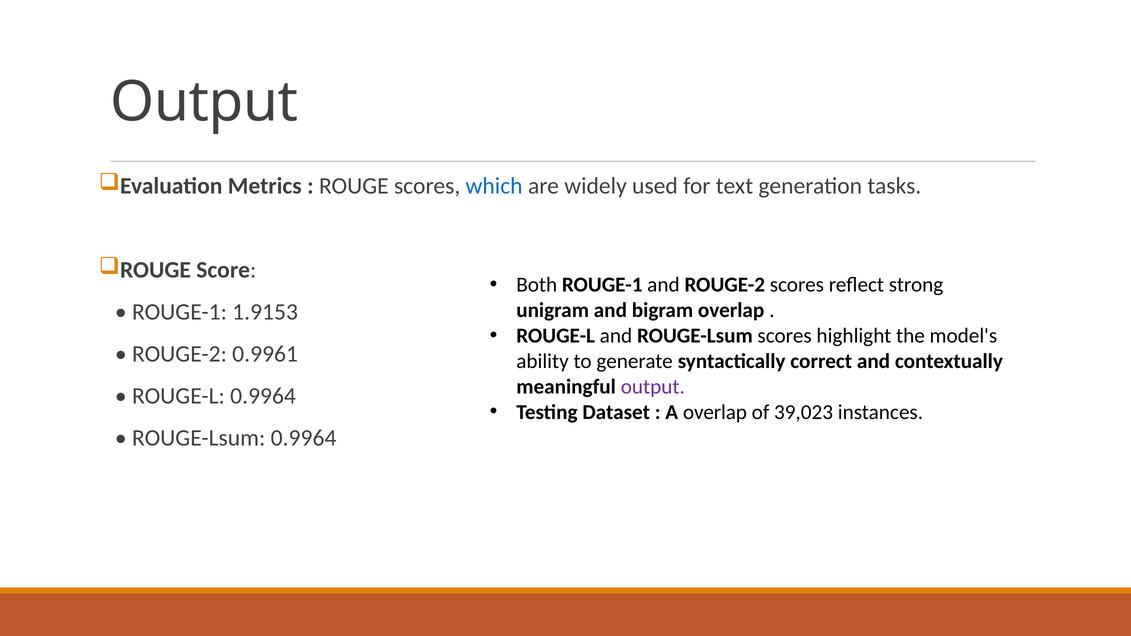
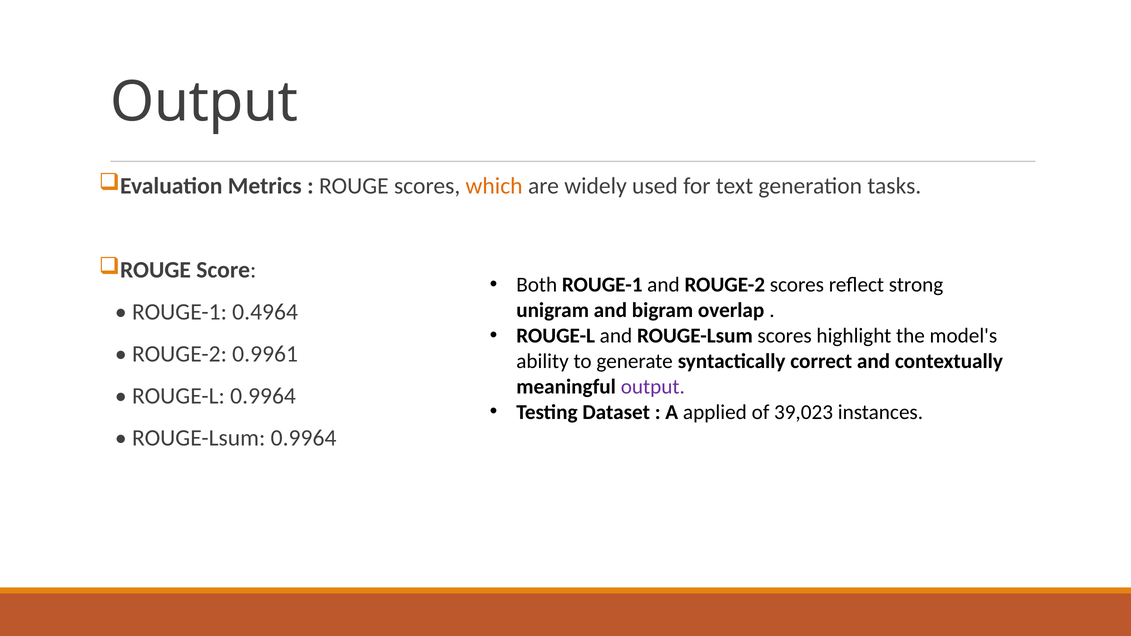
which colour: blue -> orange
1.9153: 1.9153 -> 0.4964
A overlap: overlap -> applied
